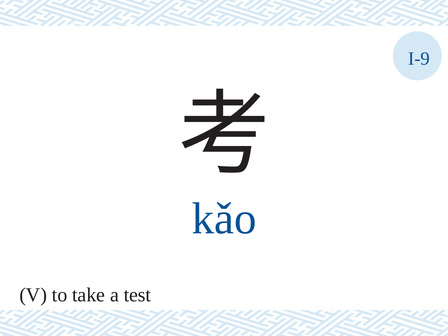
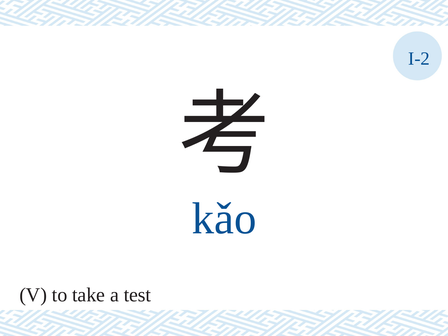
I-9: I-9 -> I-2
